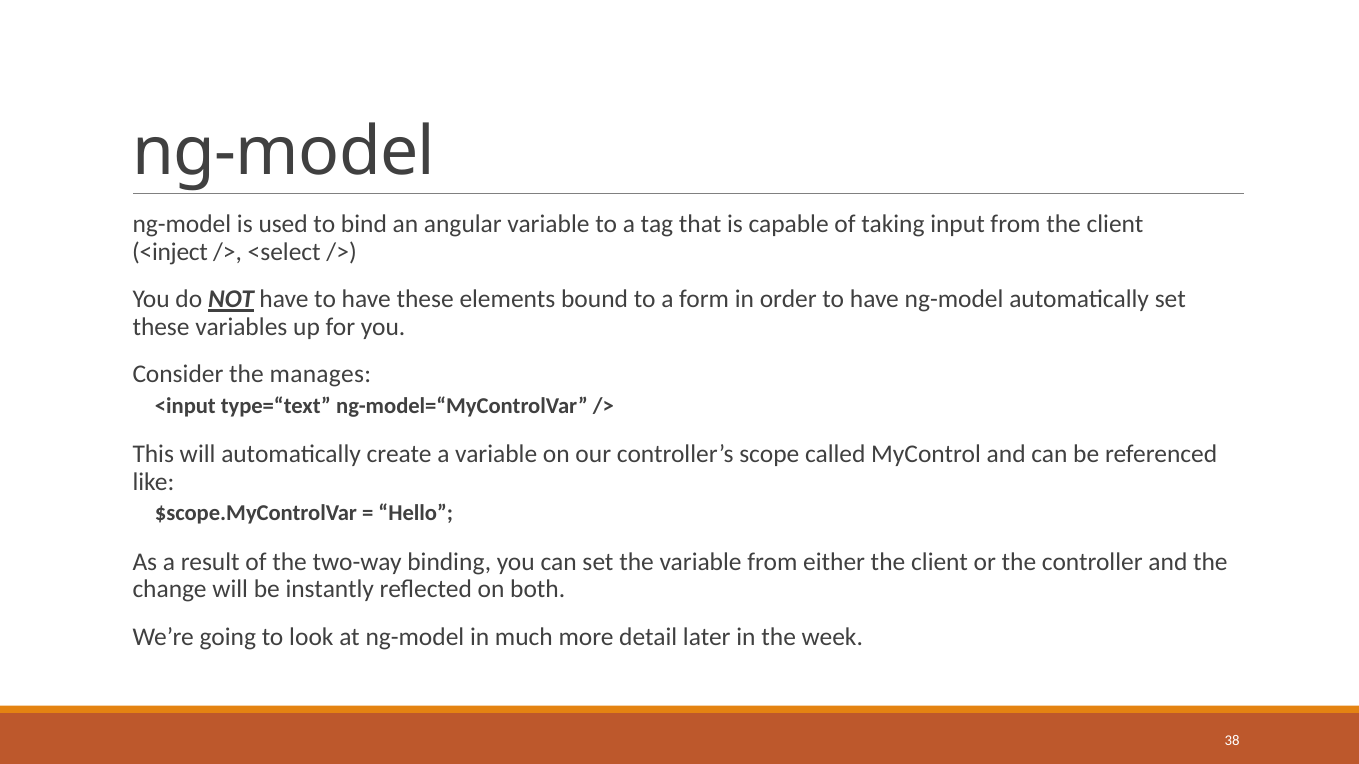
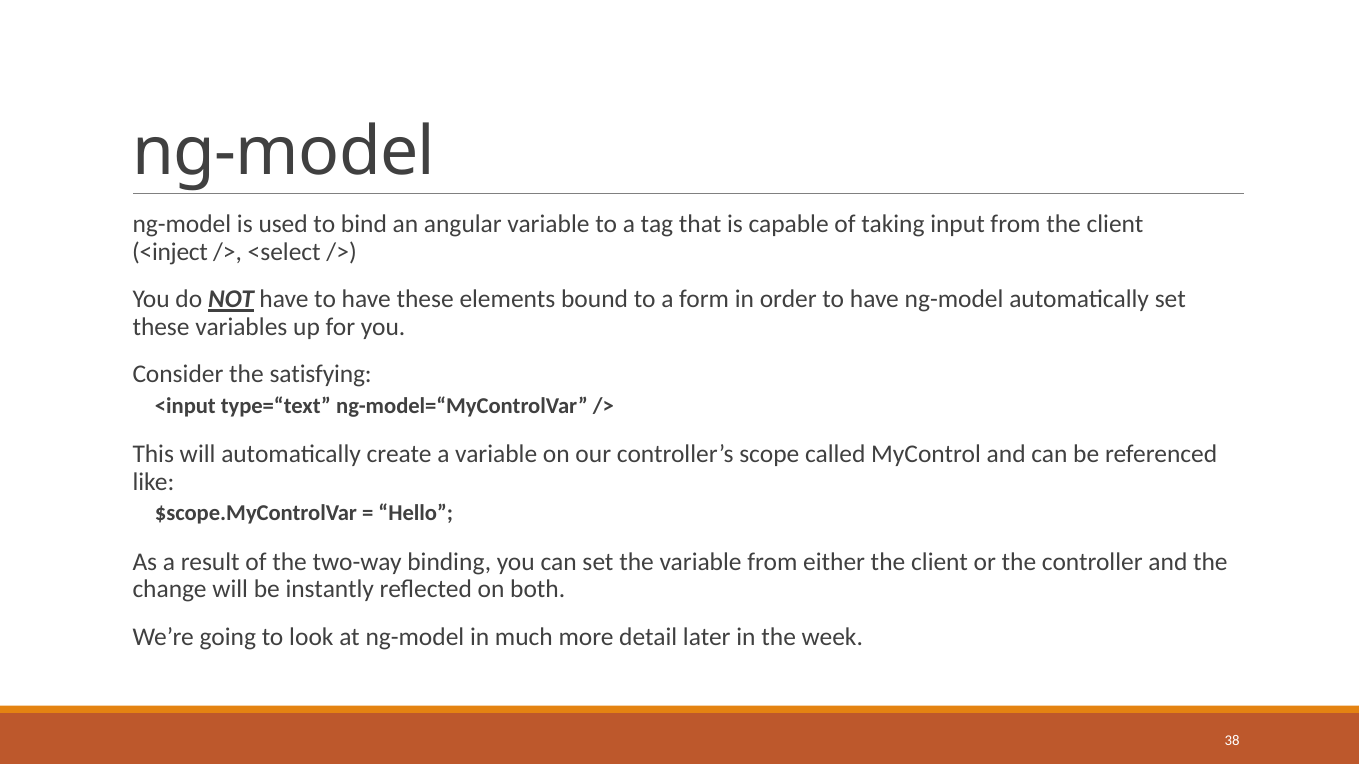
manages: manages -> satisfying
